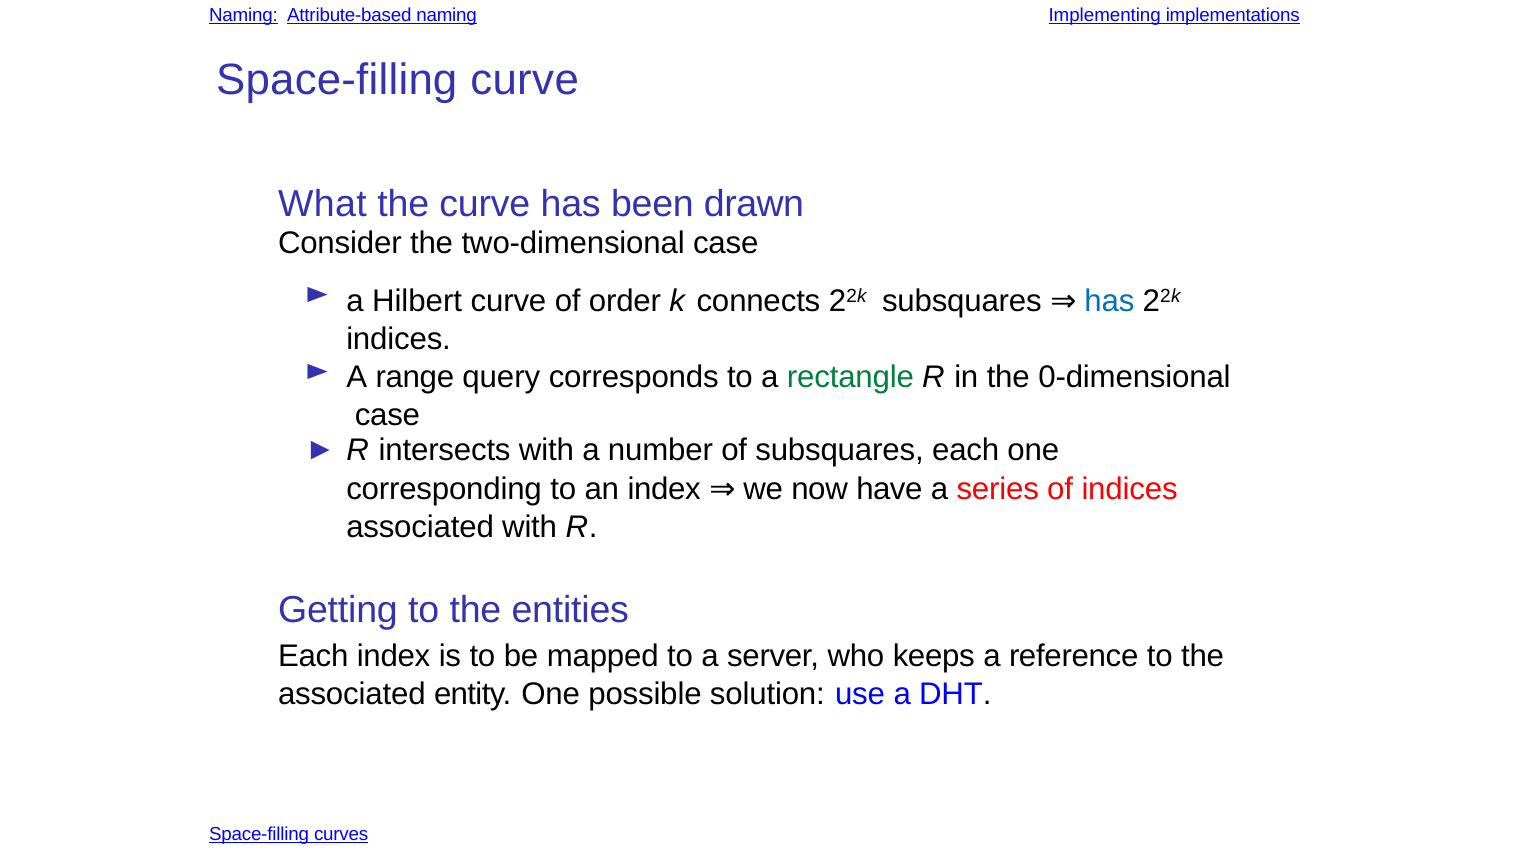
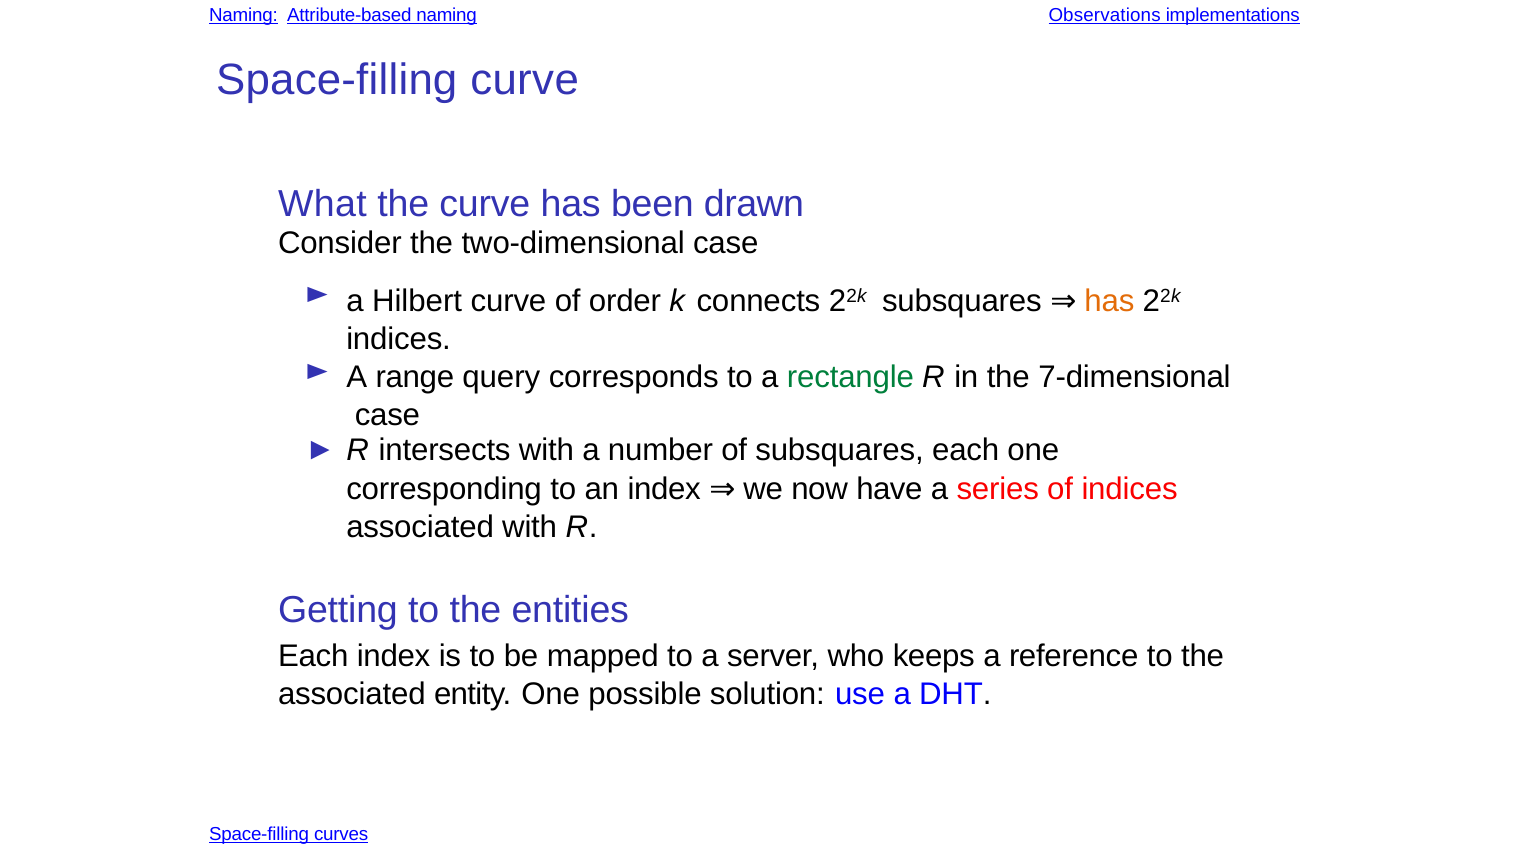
Implementing: Implementing -> Observations
has at (1109, 301) colour: blue -> orange
0-dimensional: 0-dimensional -> 7-dimensional
